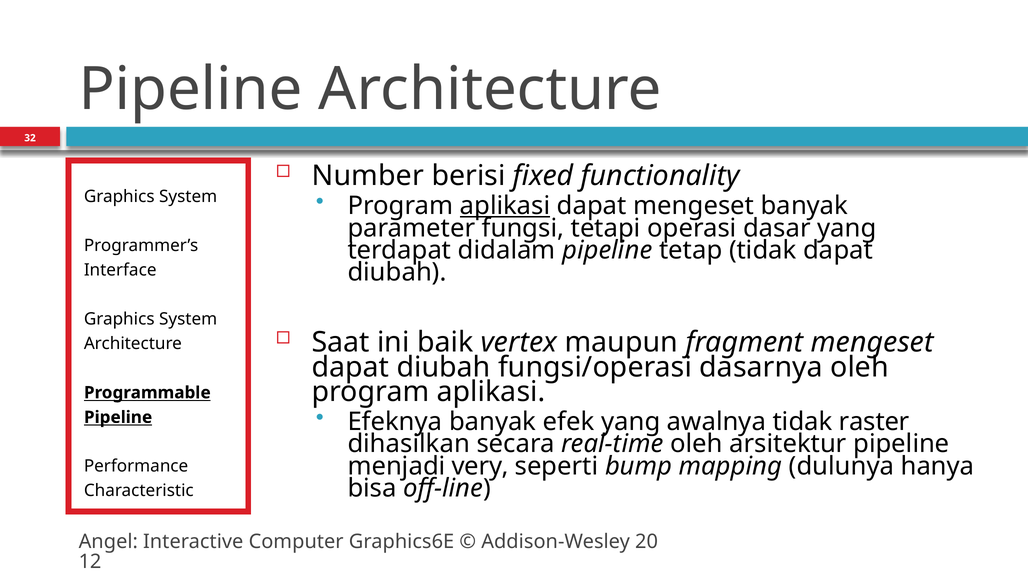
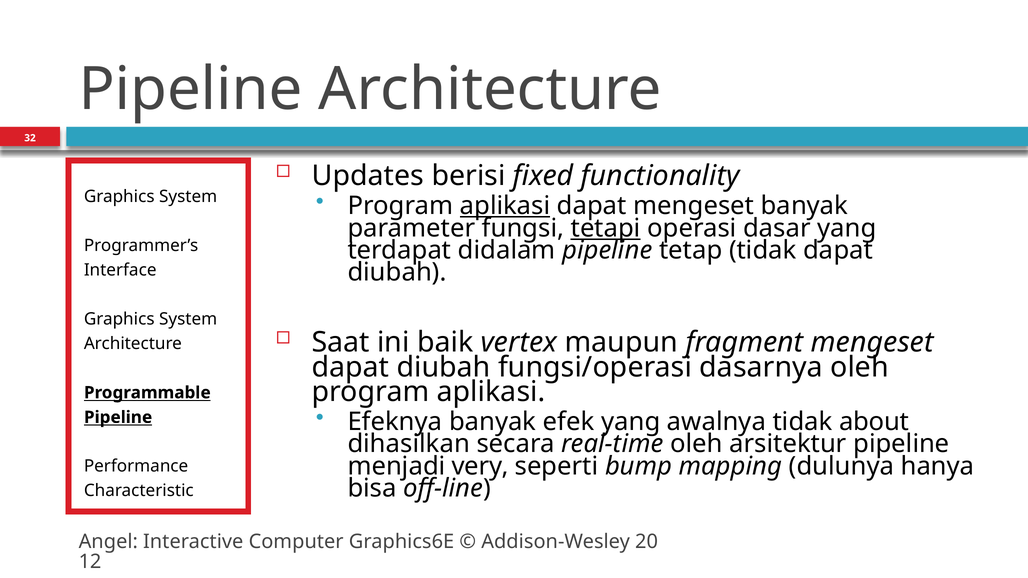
Number: Number -> Updates
tetapi underline: none -> present
raster: raster -> about
